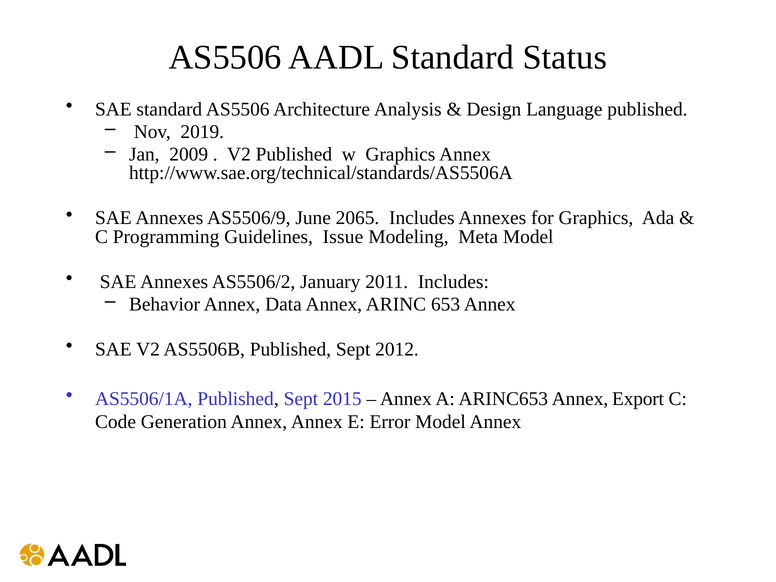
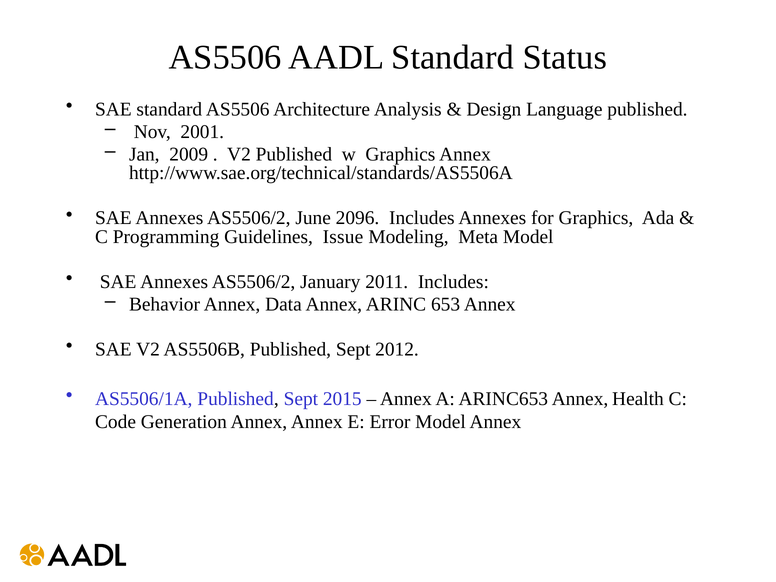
2019: 2019 -> 2001
AS5506/9 at (249, 218): AS5506/9 -> AS5506/2
2065: 2065 -> 2096
Export: Export -> Health
